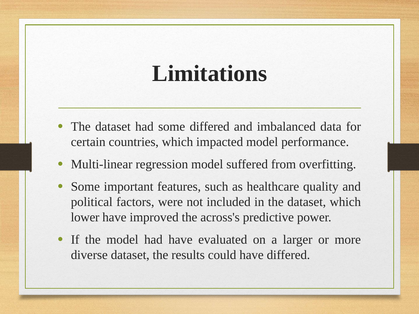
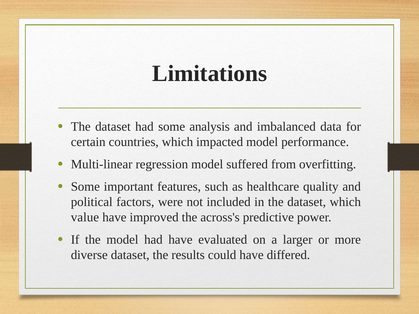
some differed: differed -> analysis
lower: lower -> value
